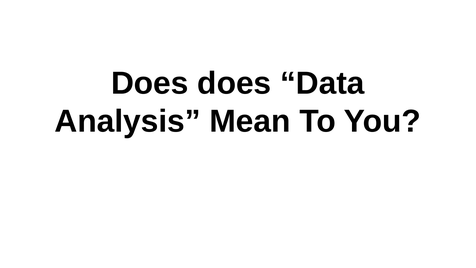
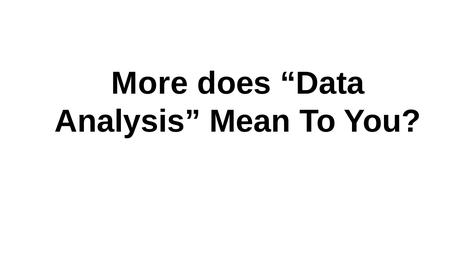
Does at (150, 83): Does -> More
